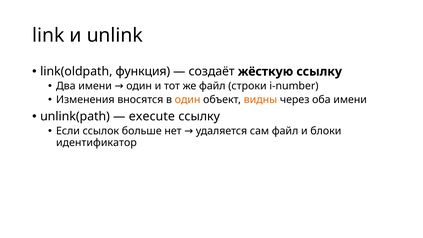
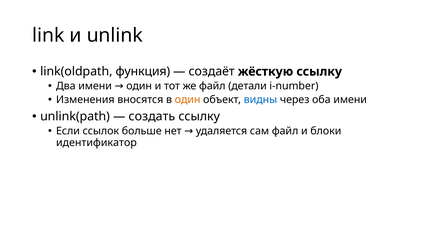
строки: строки -> детали
видны colour: orange -> blue
execute: execute -> создать
